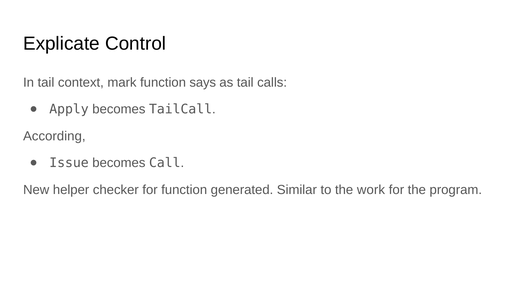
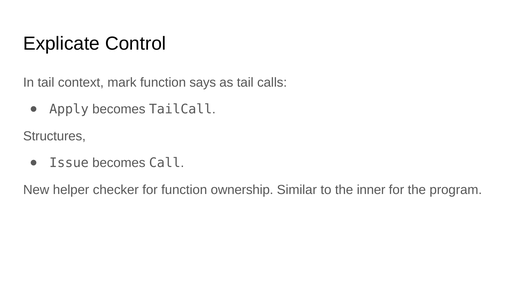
According: According -> Structures
generated: generated -> ownership
work: work -> inner
